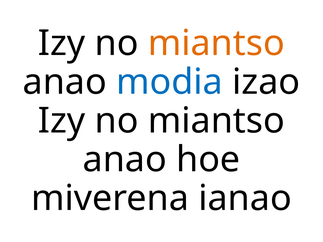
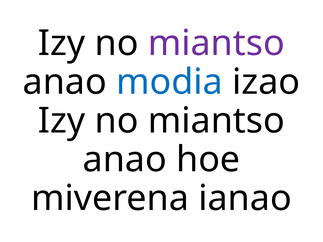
miantso at (216, 43) colour: orange -> purple
